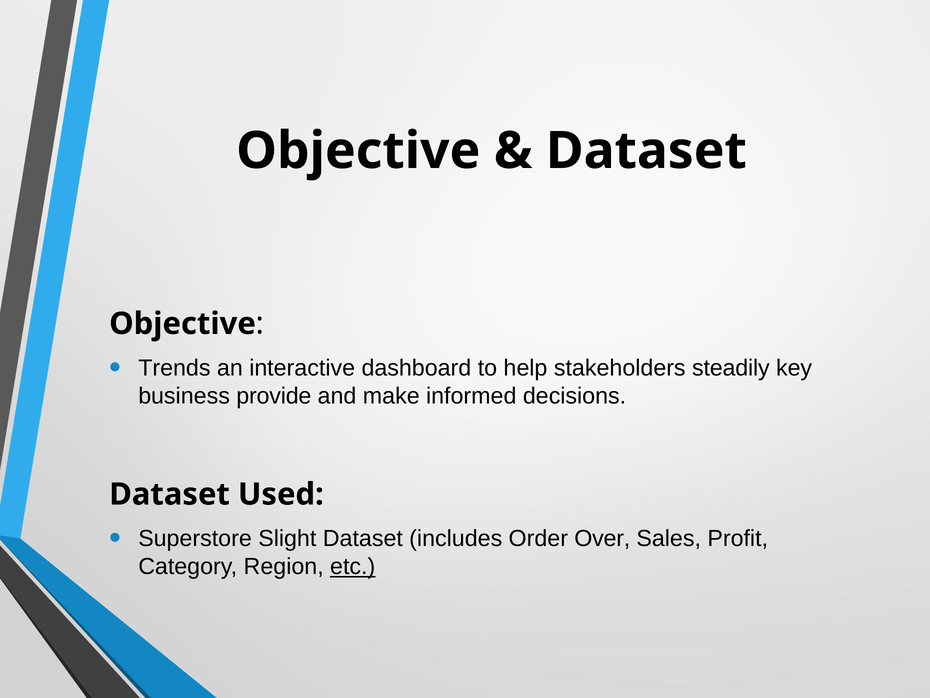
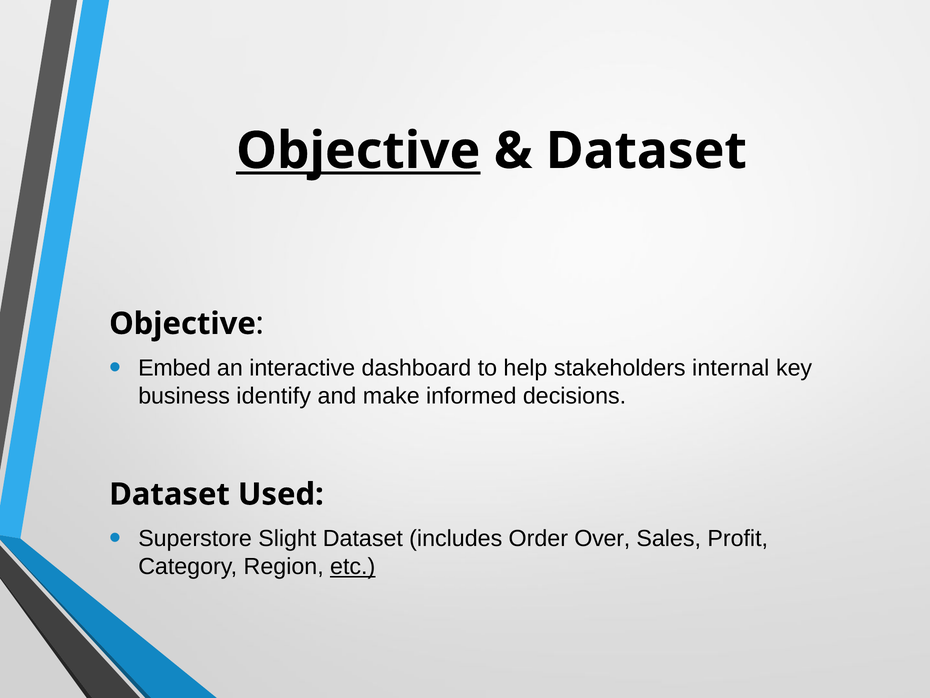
Objective at (358, 151) underline: none -> present
Trends: Trends -> Embed
steadily: steadily -> internal
provide: provide -> identify
